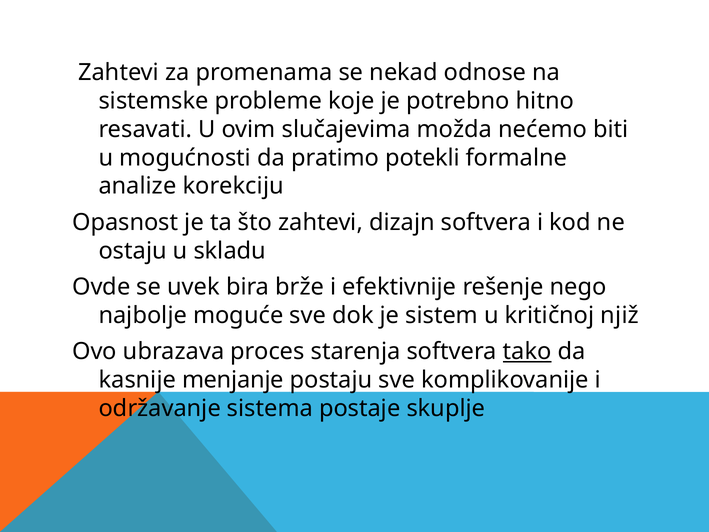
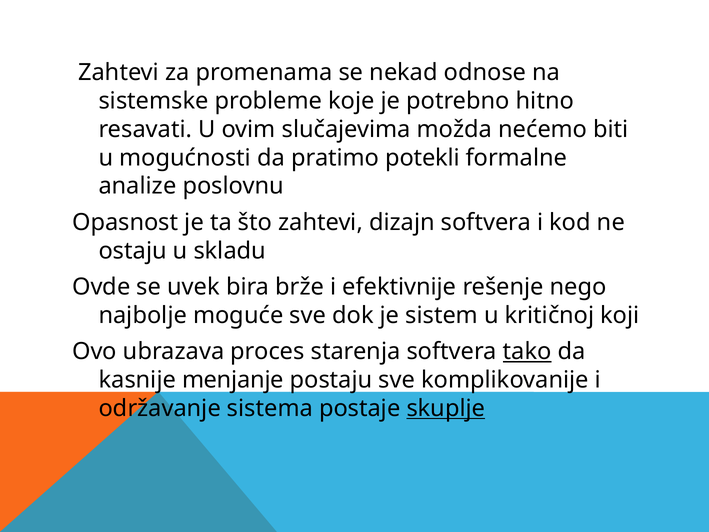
korekciju: korekciju -> poslovnu
njiž: njiž -> koji
skuplje underline: none -> present
